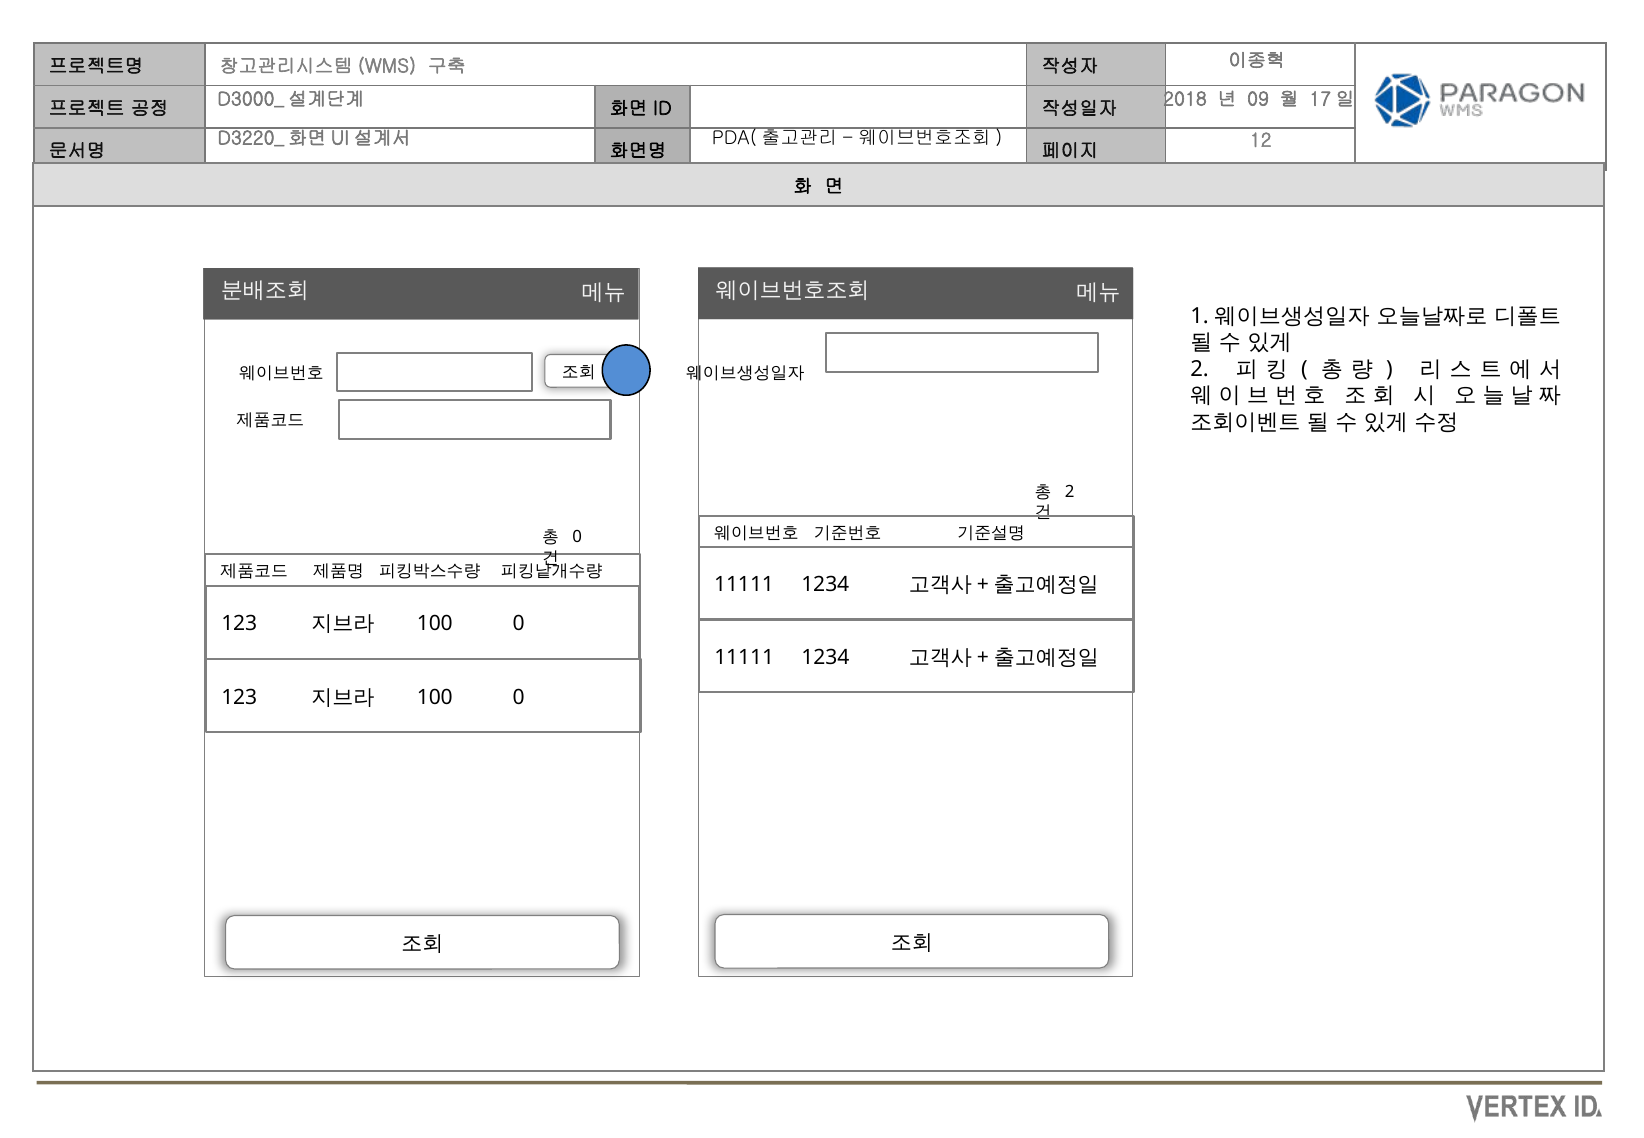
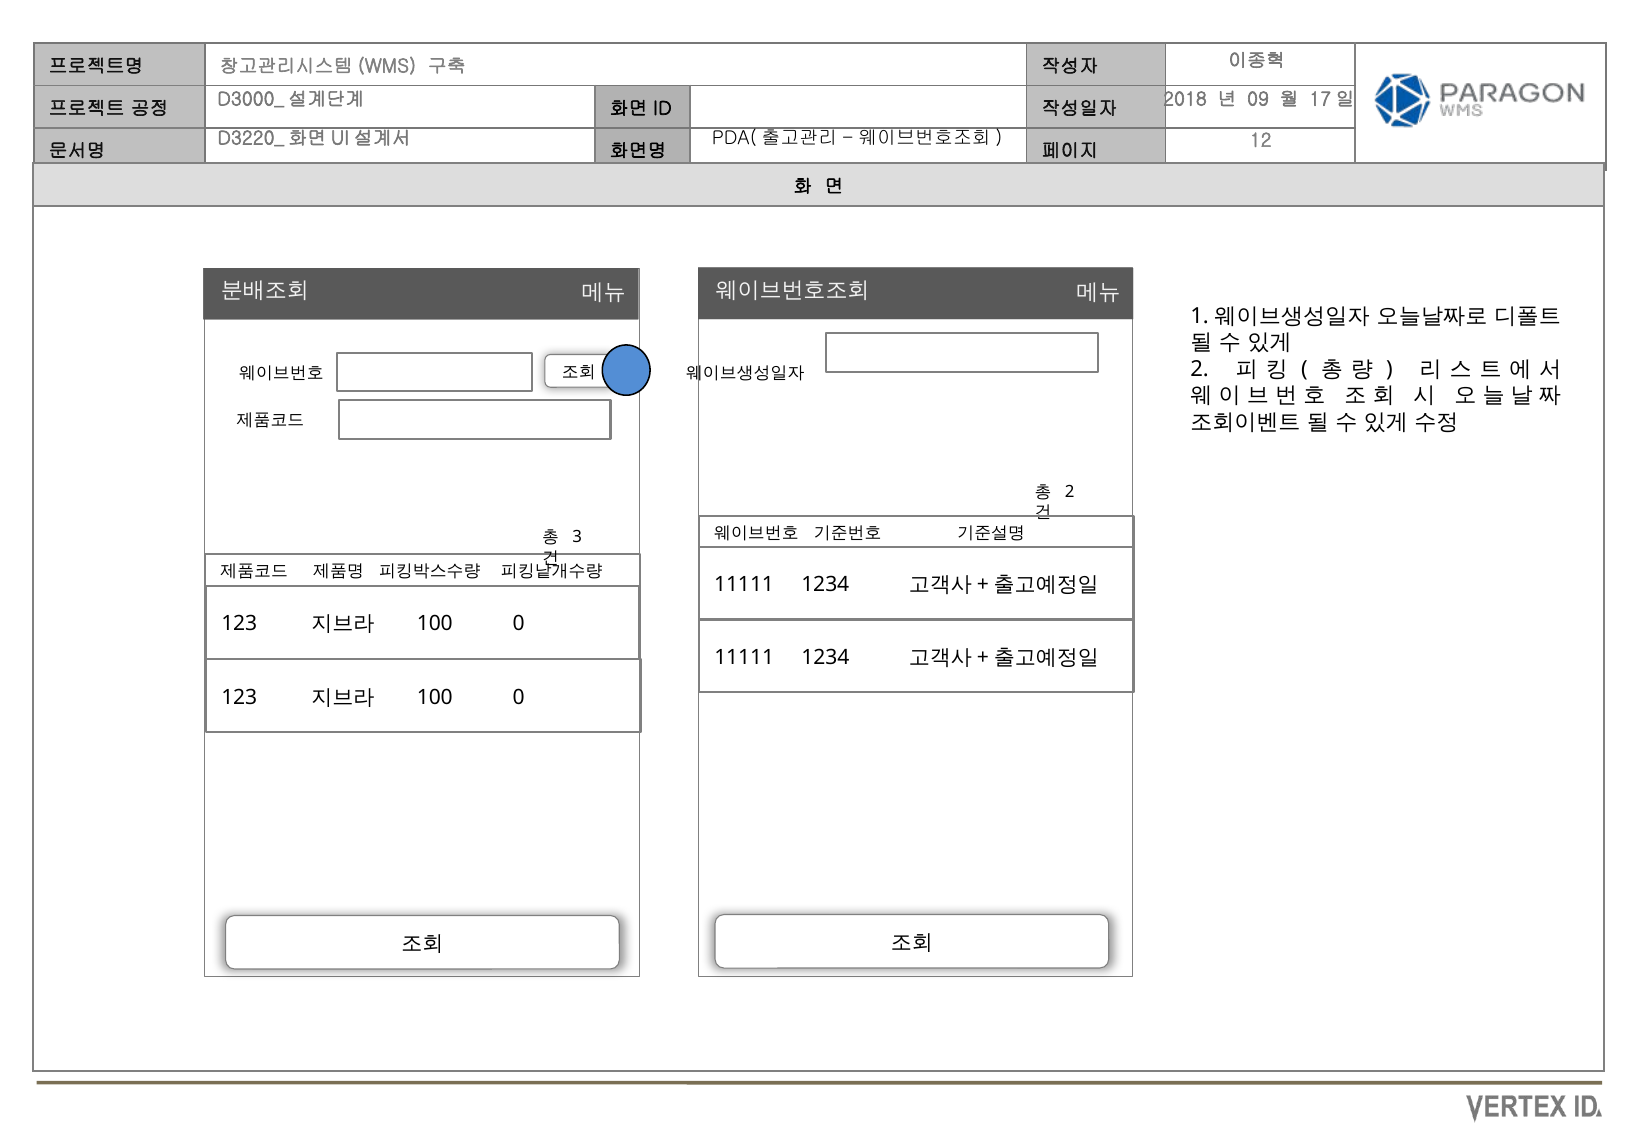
0 at (577, 537): 0 -> 3
